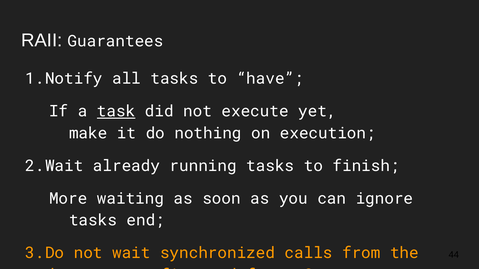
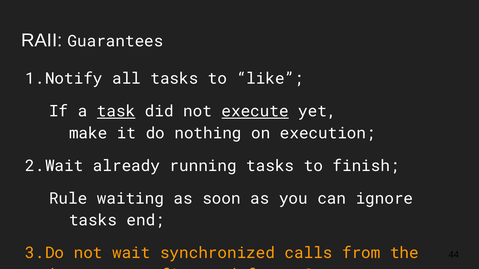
have: have -> like
execute underline: none -> present
More: More -> Rule
